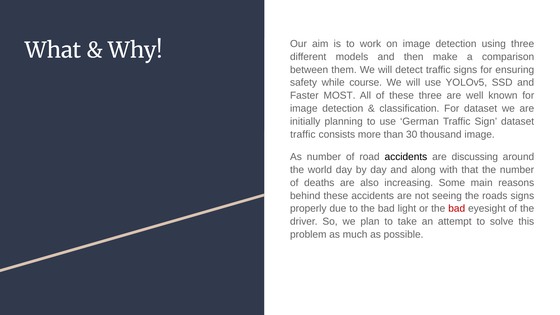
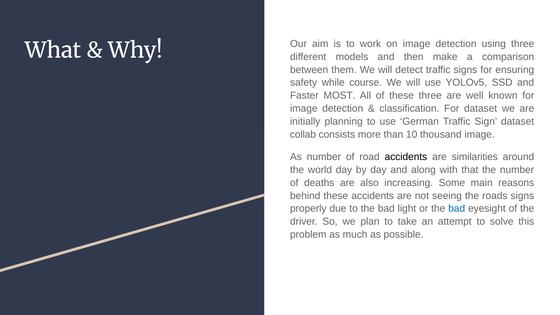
traffic at (303, 134): traffic -> collab
30: 30 -> 10
discussing: discussing -> similarities
bad at (457, 209) colour: red -> blue
